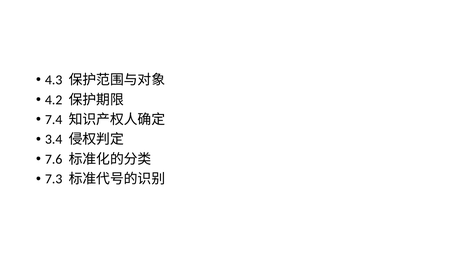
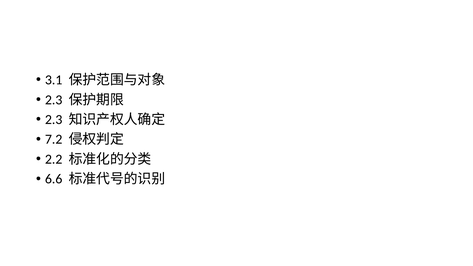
4.3: 4.3 -> 3.1
4.2 at (54, 100): 4.2 -> 2.3
7.4 at (54, 120): 7.4 -> 2.3
3.4: 3.4 -> 7.2
7.6: 7.6 -> 2.2
7.3: 7.3 -> 6.6
